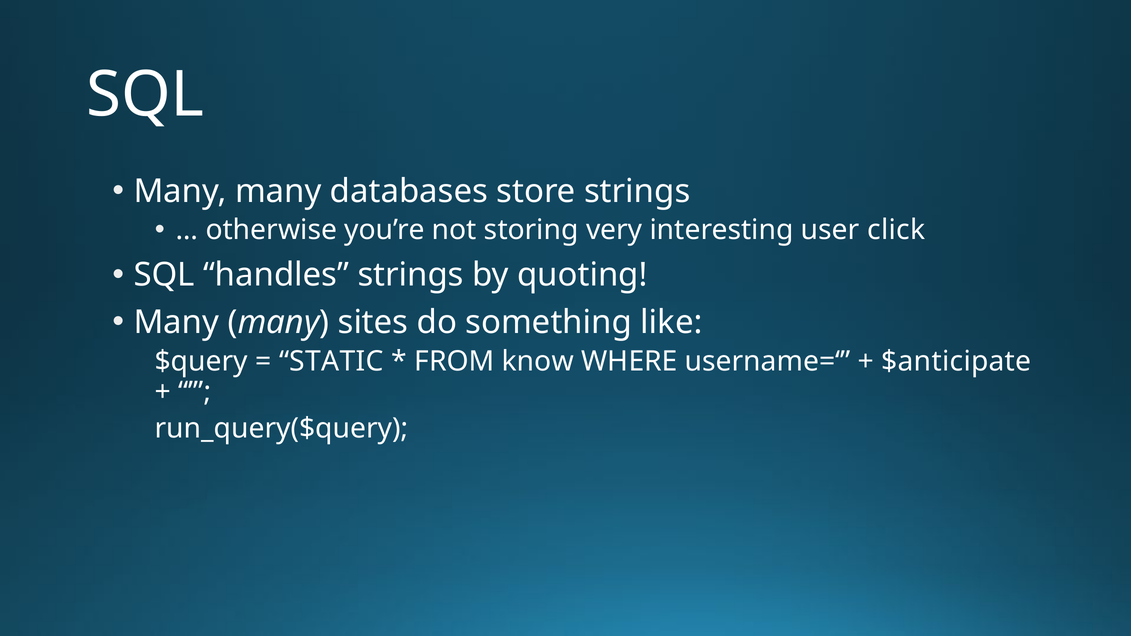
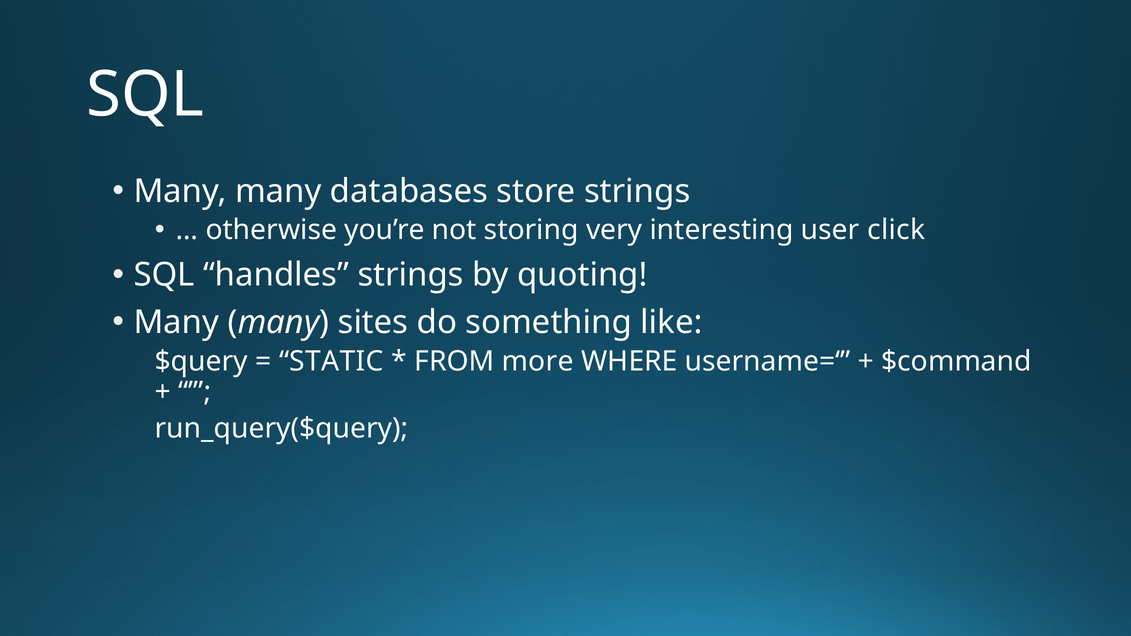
know: know -> more
$anticipate: $anticipate -> $command
